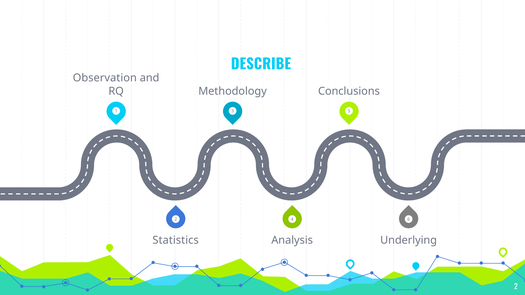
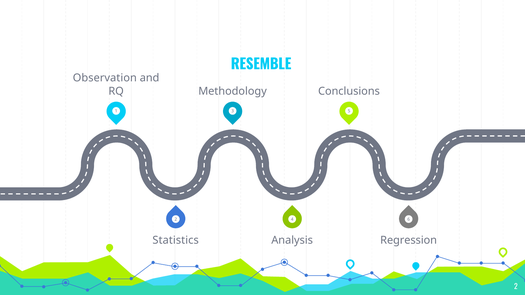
DESCRIBE: DESCRIBE -> RESEMBLE
Underlying: Underlying -> Regression
